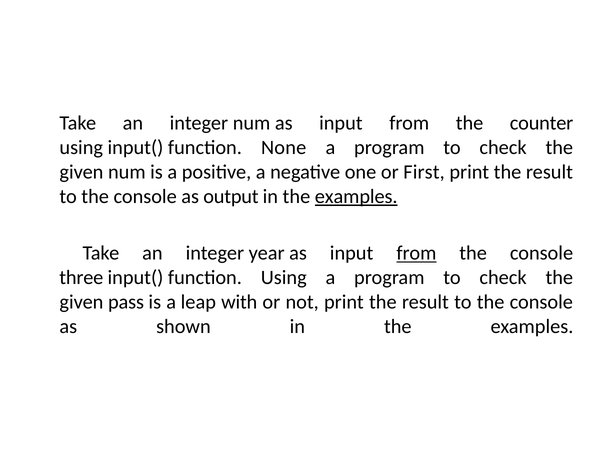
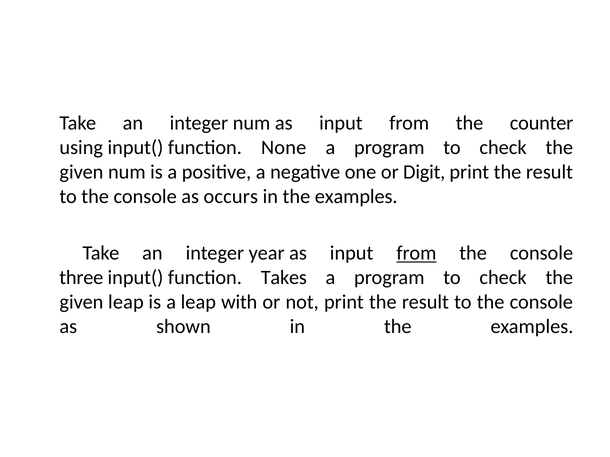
First: First -> Digit
output: output -> occurs
examples at (356, 197) underline: present -> none
function Using: Using -> Takes
given pass: pass -> leap
